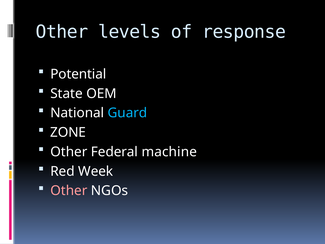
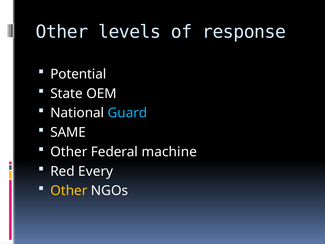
ZONE: ZONE -> SAME
Week: Week -> Every
Other at (69, 191) colour: pink -> yellow
